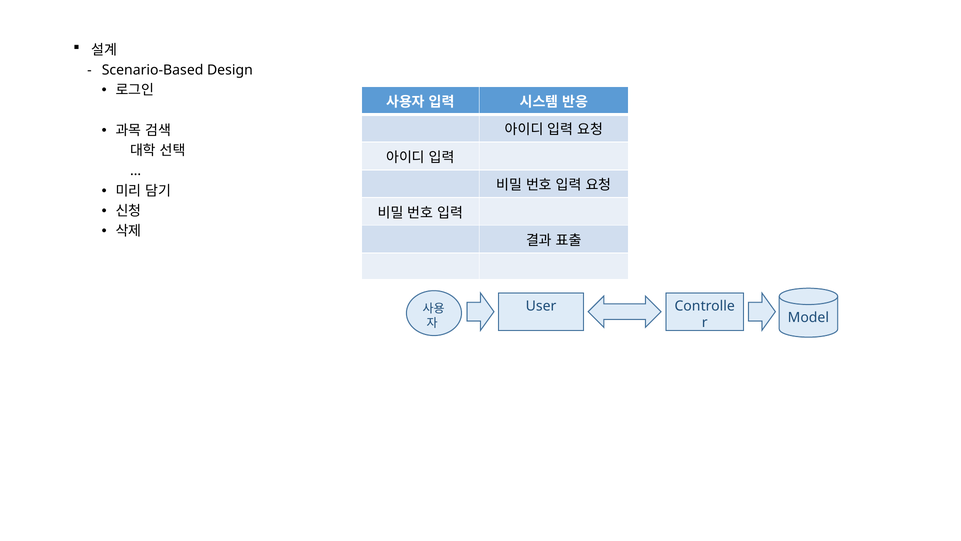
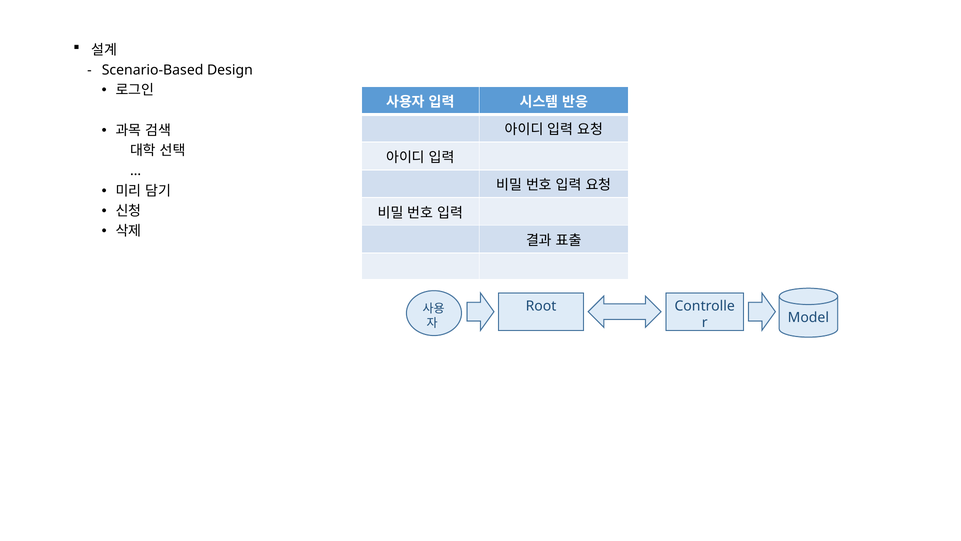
User: User -> Root
